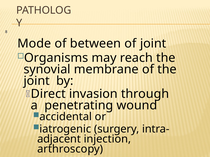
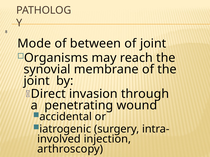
adjacent: adjacent -> involved
